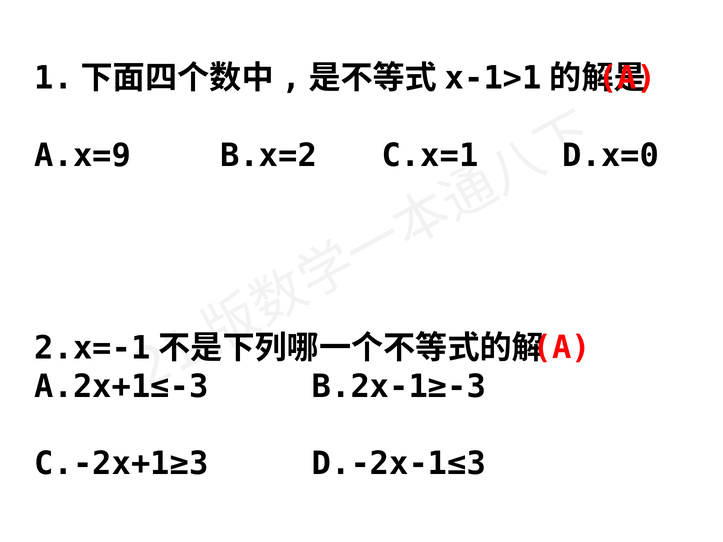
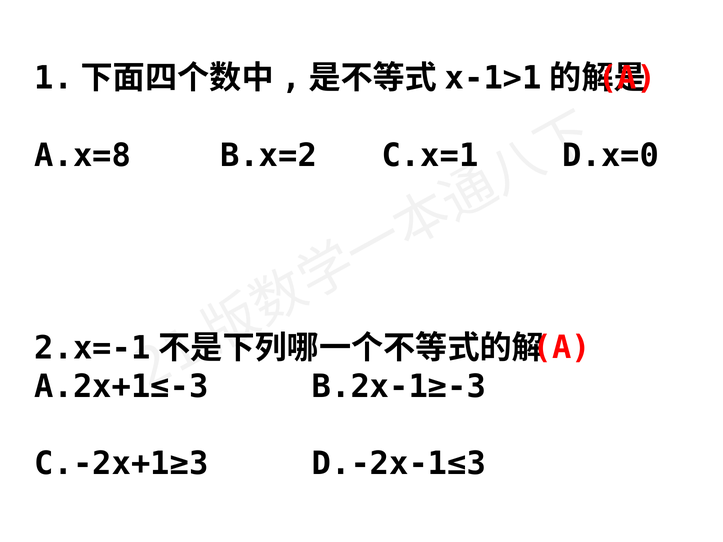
A.x=9: A.x=9 -> A.x=8
